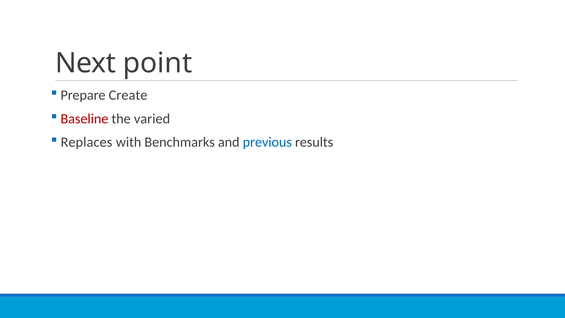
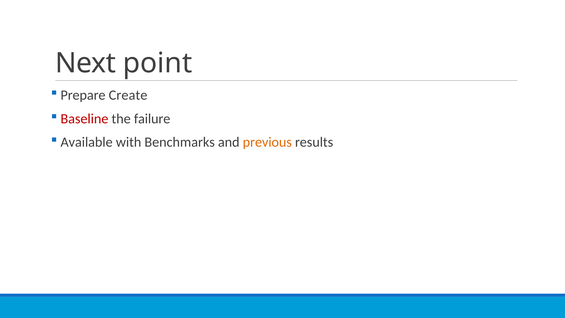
varied: varied -> failure
Replaces: Replaces -> Available
previous colour: blue -> orange
